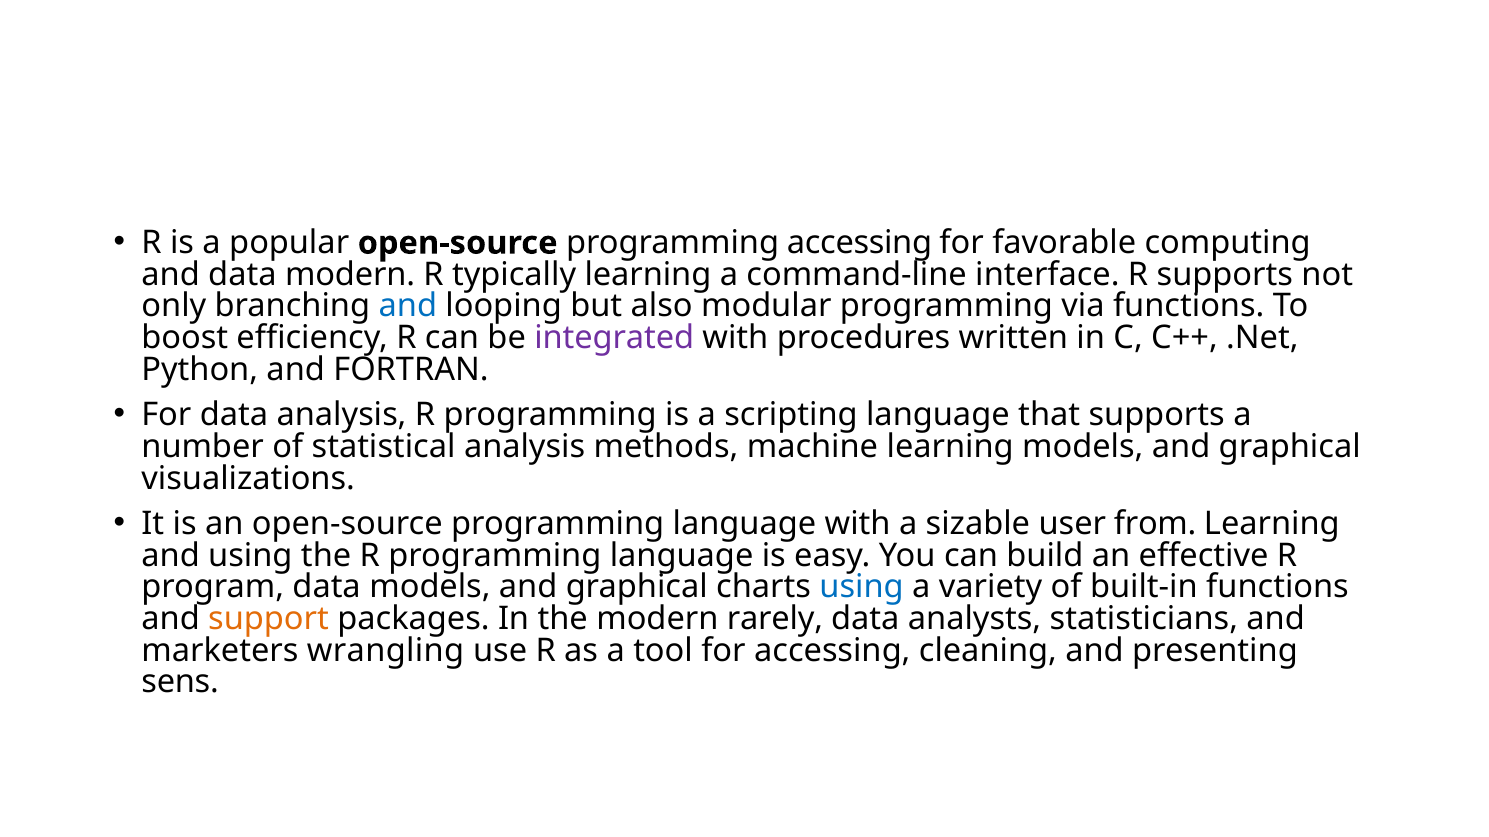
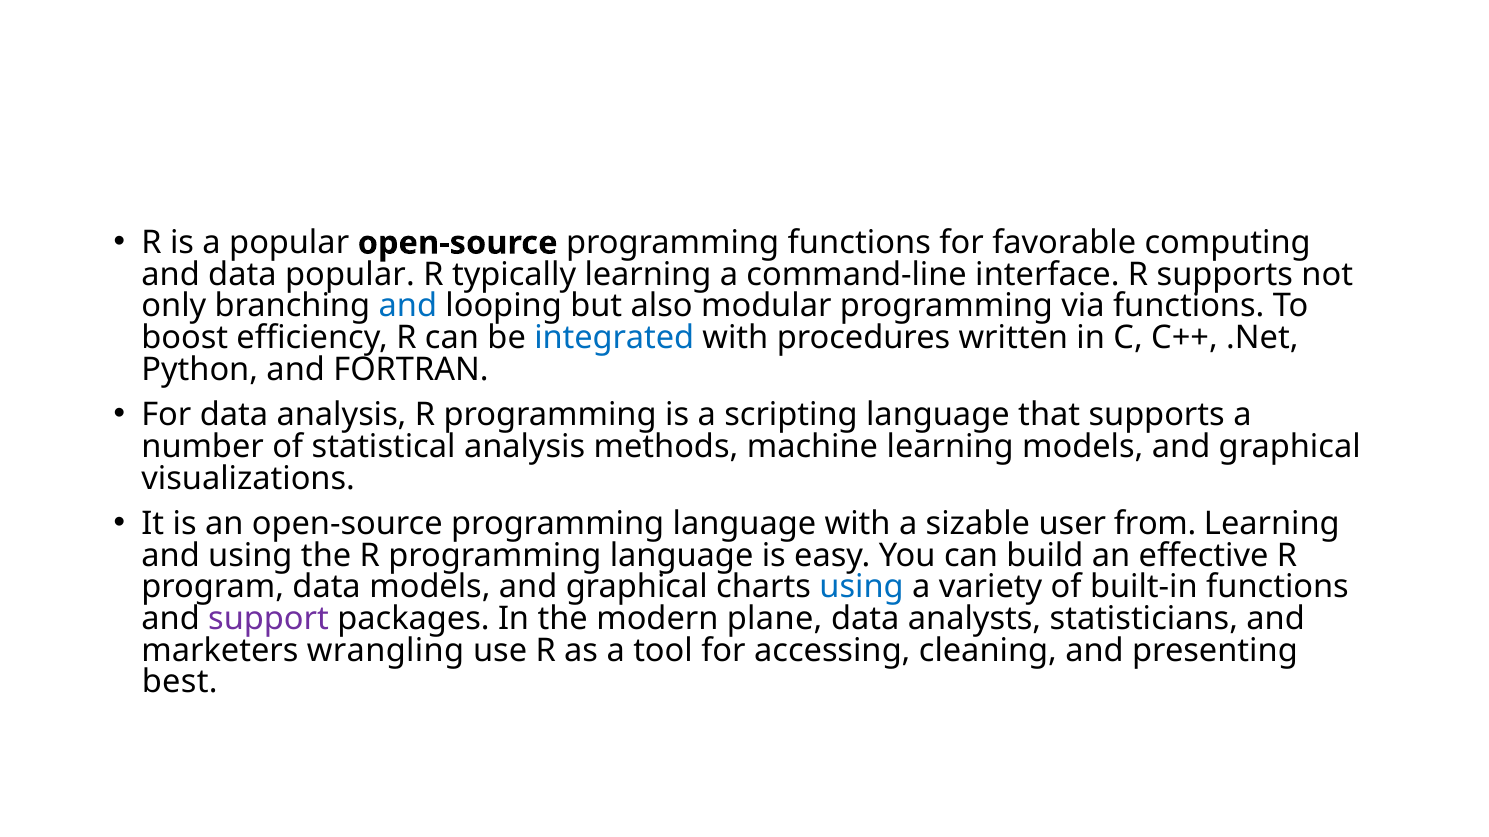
programming accessing: accessing -> functions
data modern: modern -> popular
integrated colour: purple -> blue
support colour: orange -> purple
rarely: rarely -> plane
sens: sens -> best
